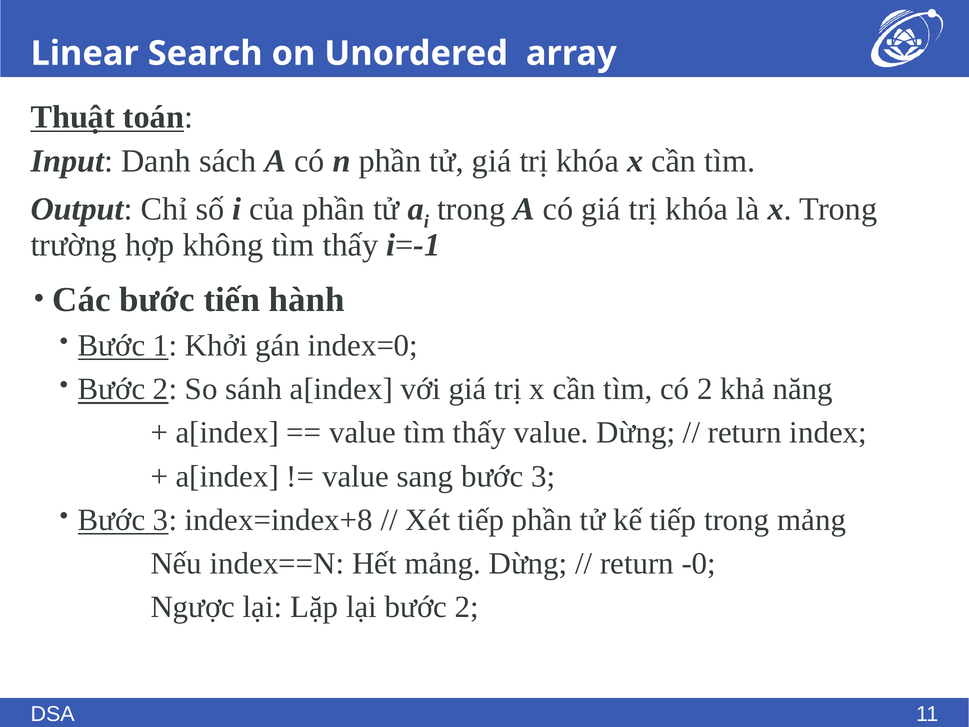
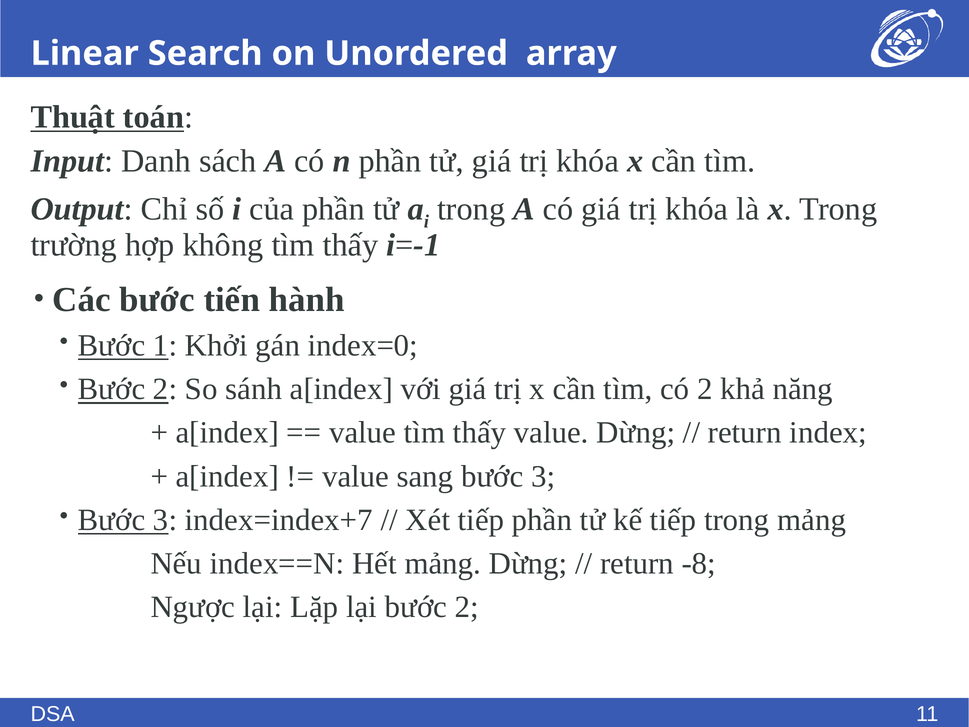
index=index+8: index=index+8 -> index=index+7
-0: -0 -> -8
